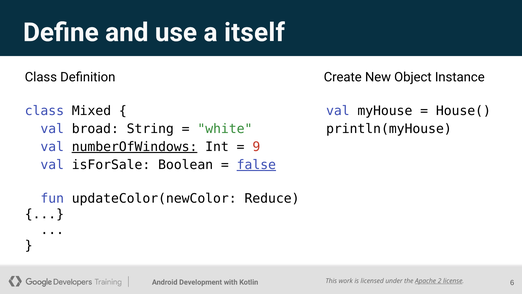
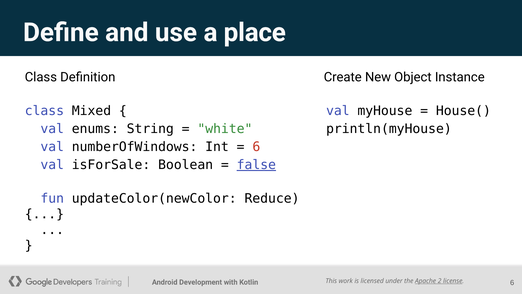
itself: itself -> place
broad: broad -> enums
numberOfWindows underline: present -> none
9 at (256, 147): 9 -> 6
